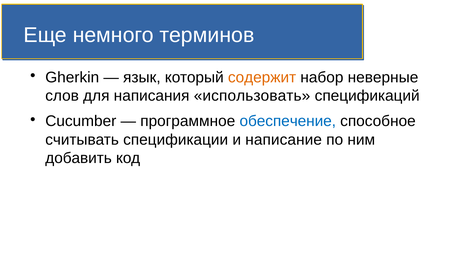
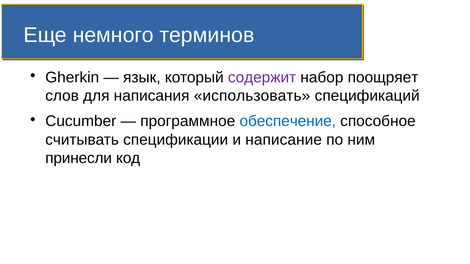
содержит colour: orange -> purple
неверные: неверные -> поощряет
добавить: добавить -> принесли
